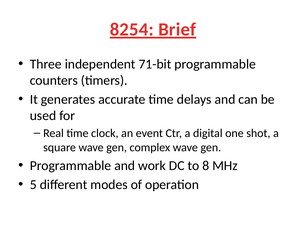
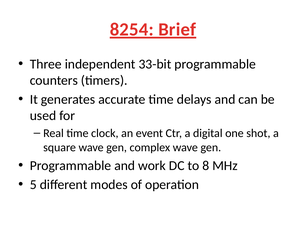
71-bit: 71-bit -> 33-bit
